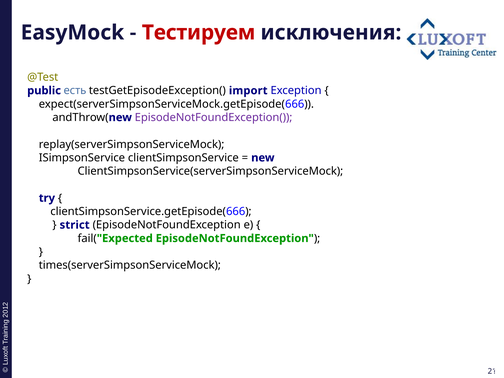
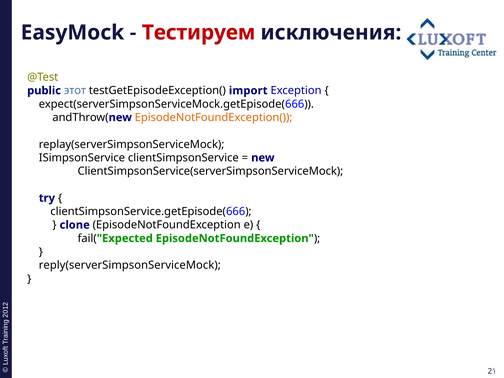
есть: есть -> этот
EpisodeNotFoundException( colour: purple -> orange
strict: strict -> clone
times(serverSimpsonServiceMock: times(serverSimpsonServiceMock -> reply(serverSimpsonServiceMock
